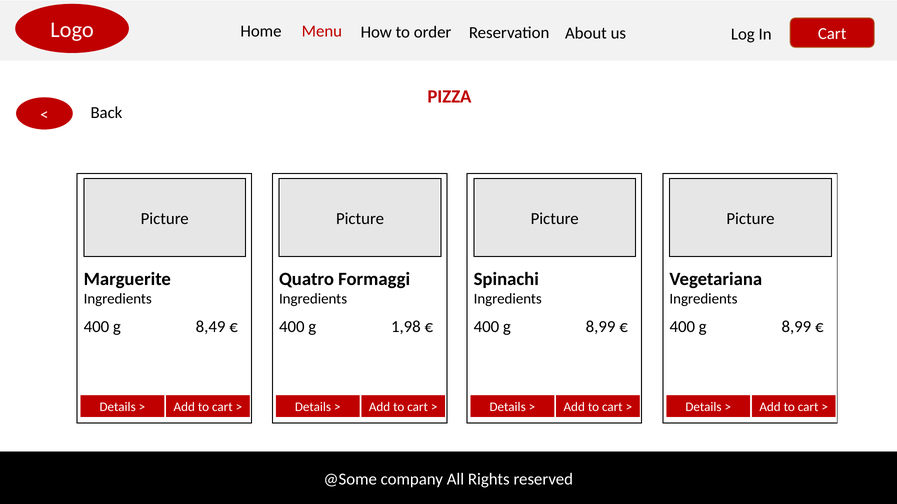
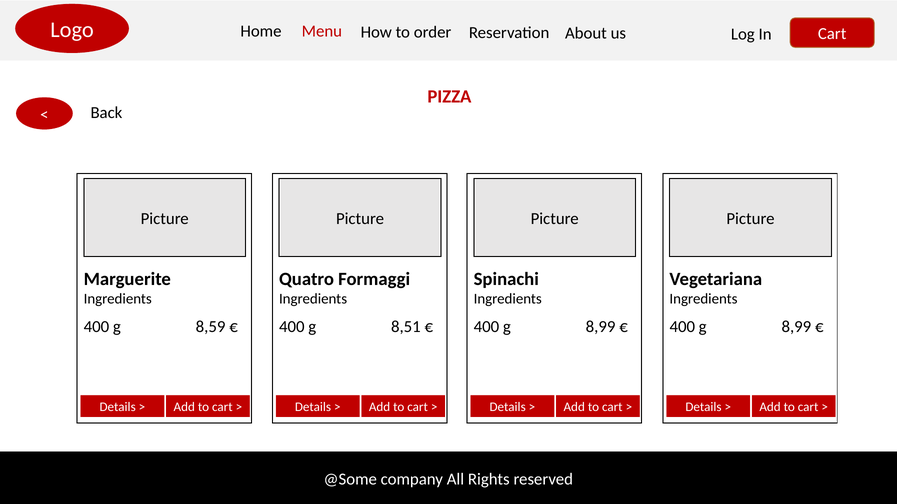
8,49: 8,49 -> 8,59
1,98: 1,98 -> 8,51
